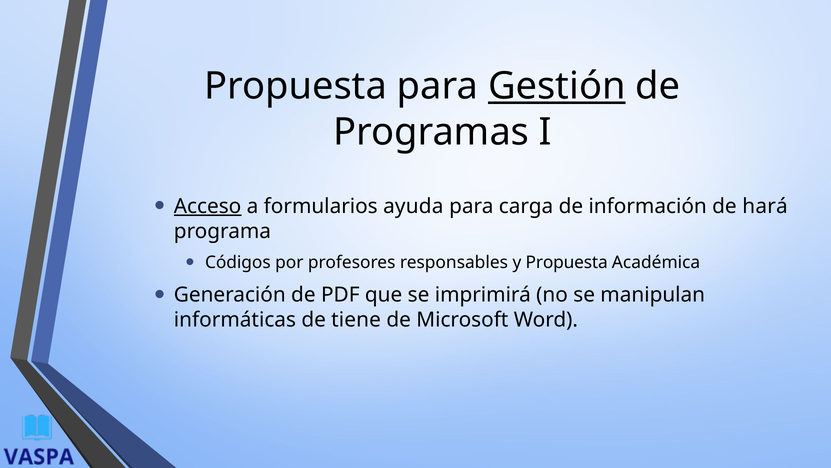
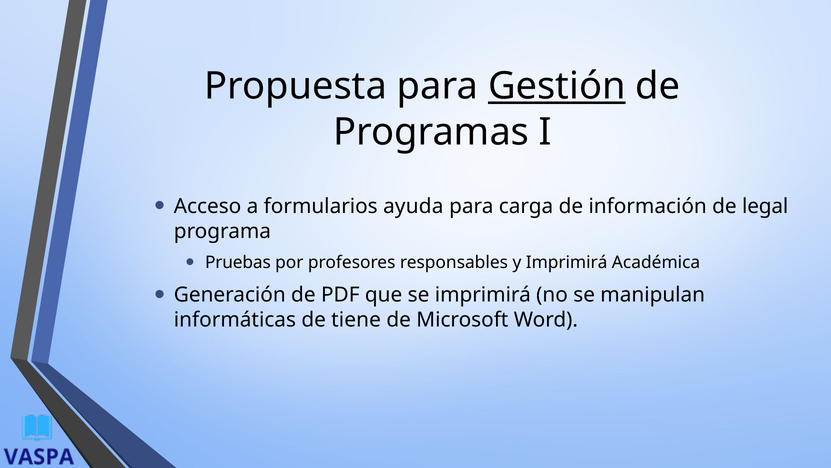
Acceso underline: present -> none
hará: hará -> legal
Códigos: Códigos -> Pruebas
y Propuesta: Propuesta -> Imprimirá
